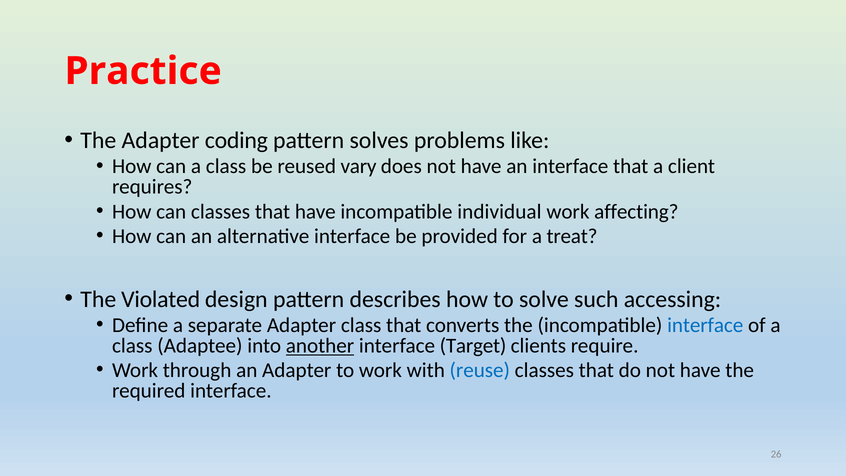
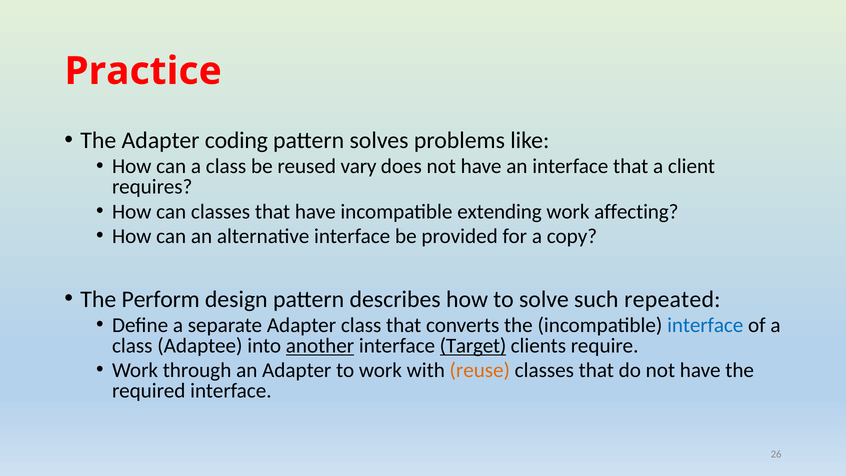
individual: individual -> extending
treat: treat -> copy
Violated: Violated -> Perform
accessing: accessing -> repeated
Target underline: none -> present
reuse colour: blue -> orange
